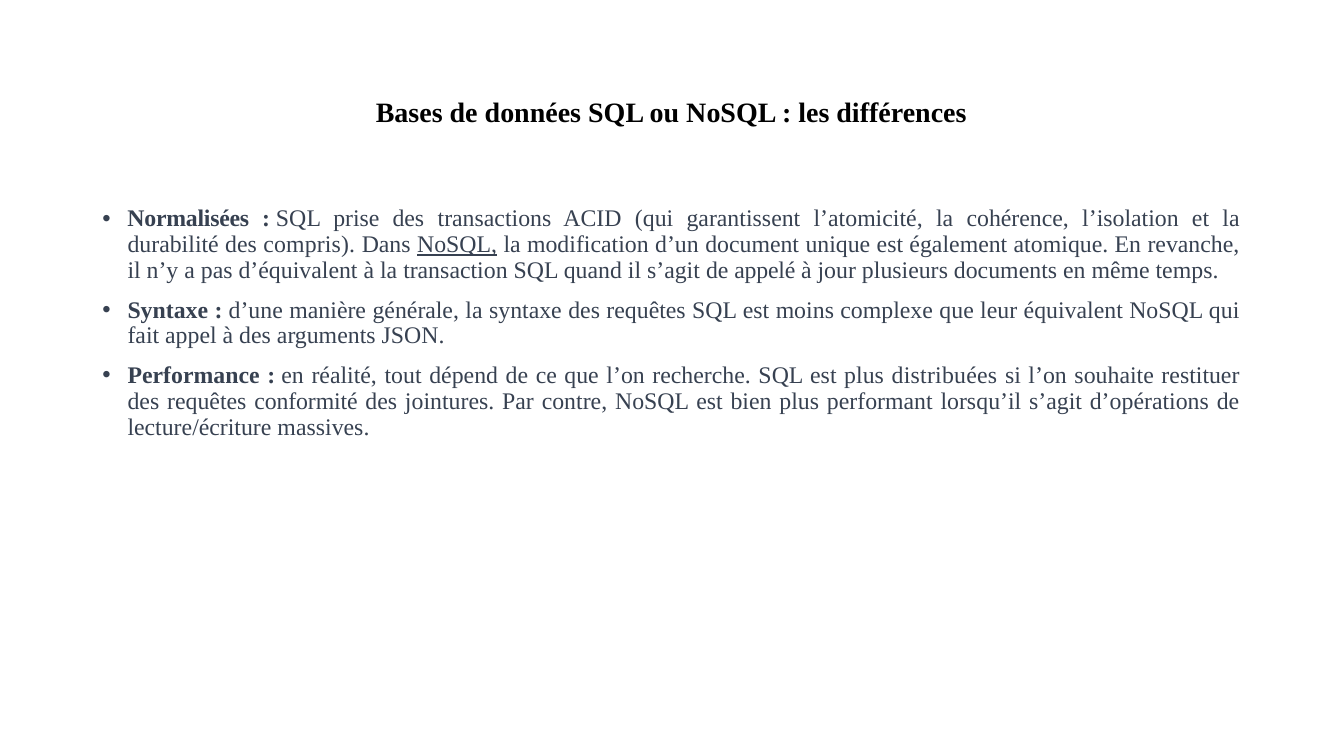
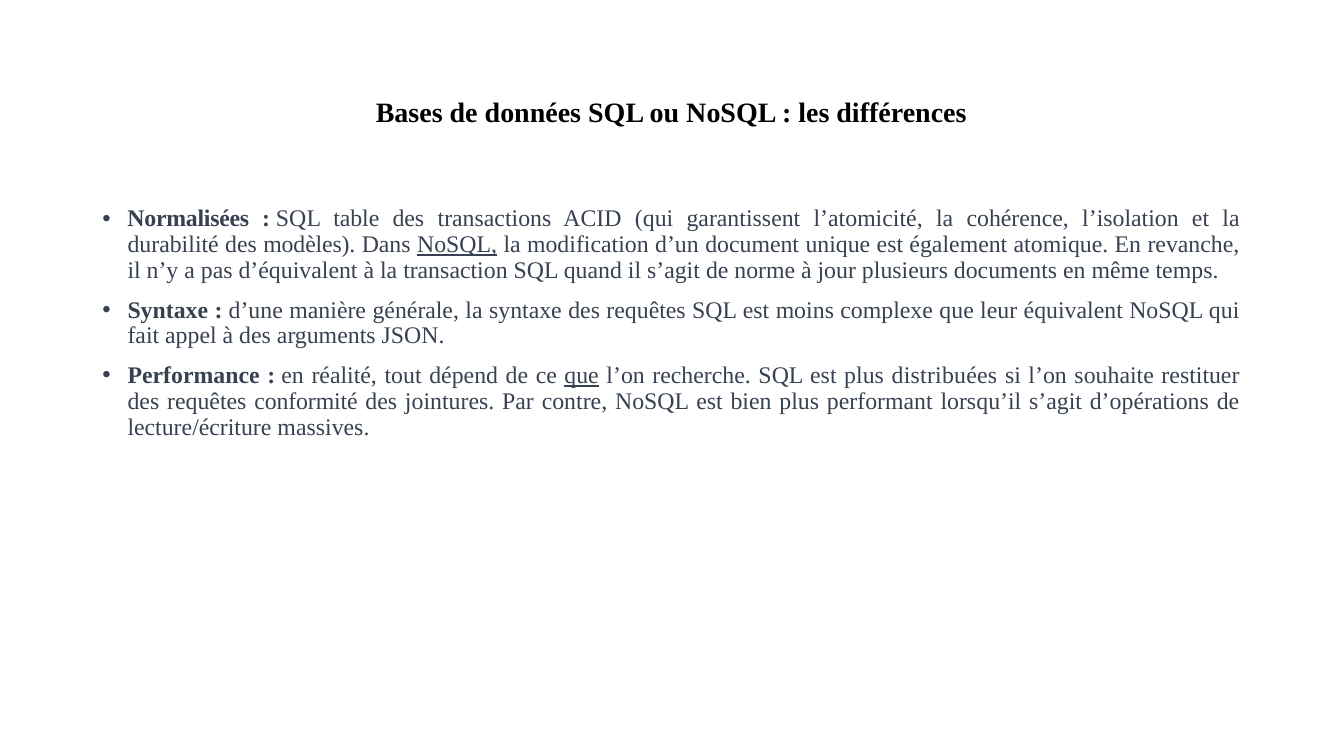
prise: prise -> table
compris: compris -> modèles
appelé: appelé -> norme
que at (582, 376) underline: none -> present
